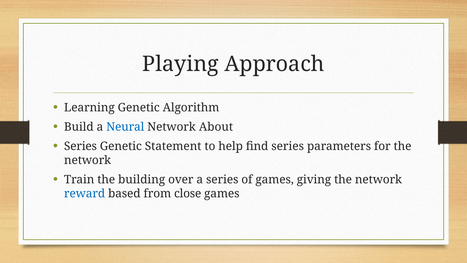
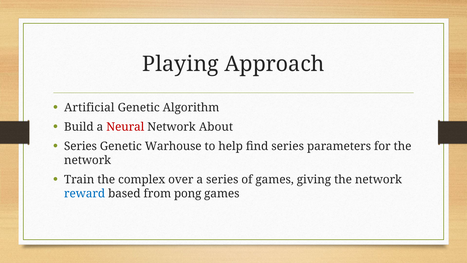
Learning: Learning -> Artificial
Neural colour: blue -> red
Statement: Statement -> Warhouse
building: building -> complex
close: close -> pong
